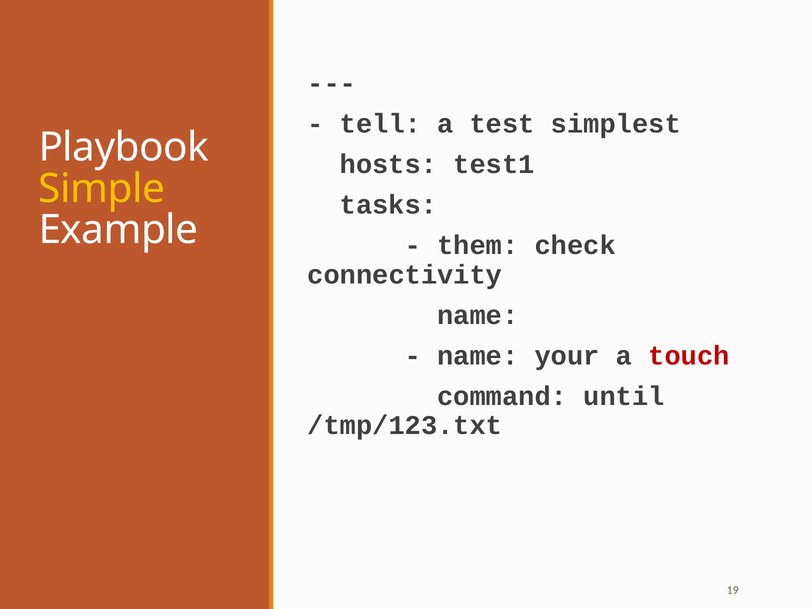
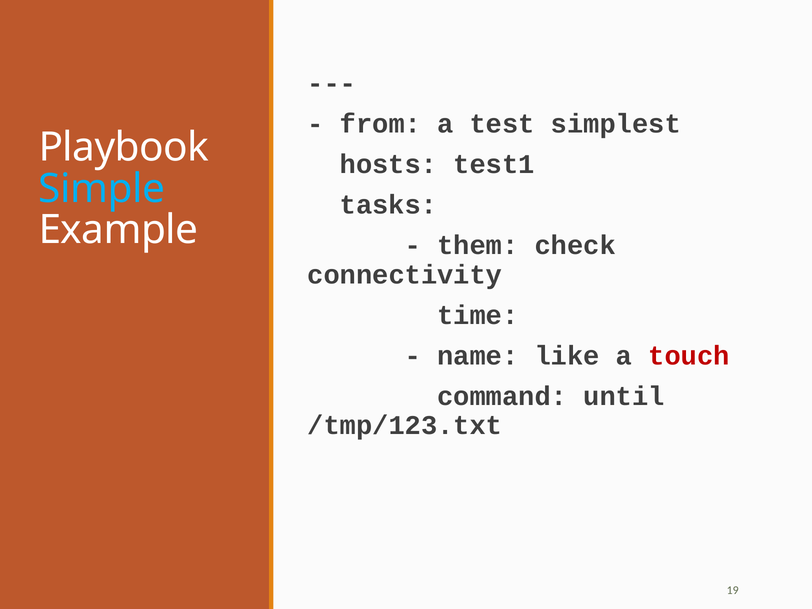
tell: tell -> from
Simple colour: yellow -> light blue
name at (478, 315): name -> time
your: your -> like
